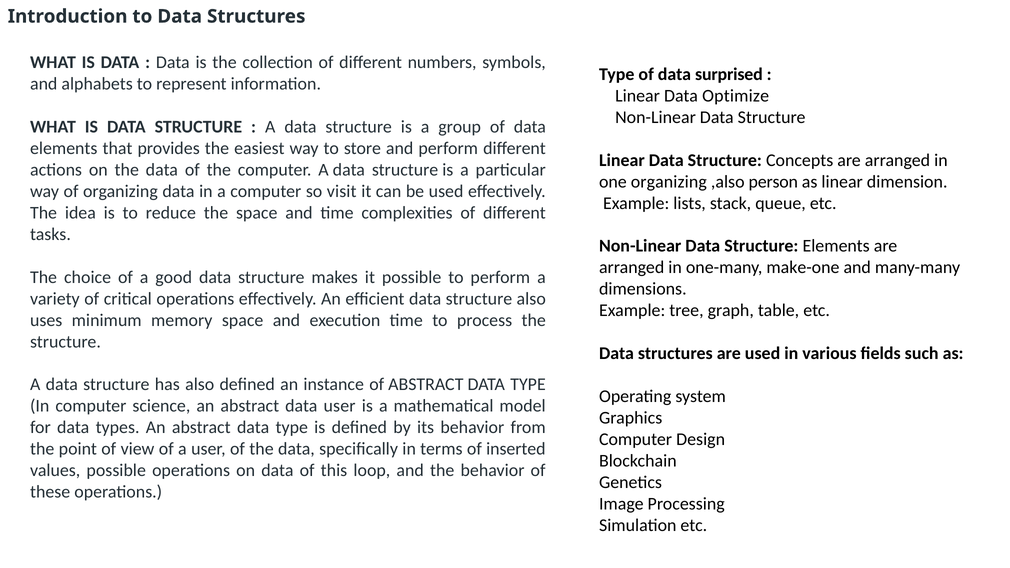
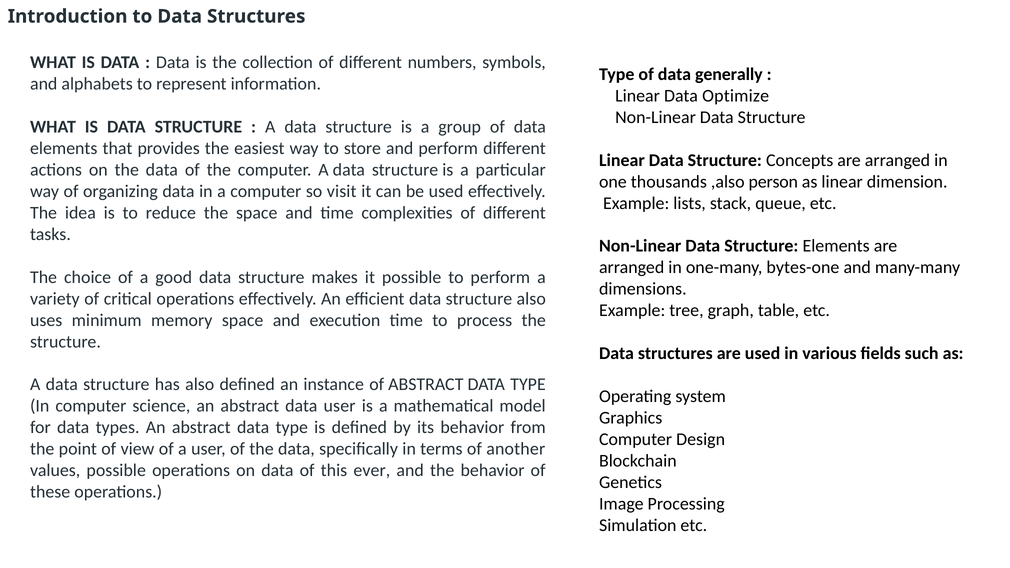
surprised: surprised -> generally
one organizing: organizing -> thousands
make-one: make-one -> bytes-one
inserted: inserted -> another
loop: loop -> ever
